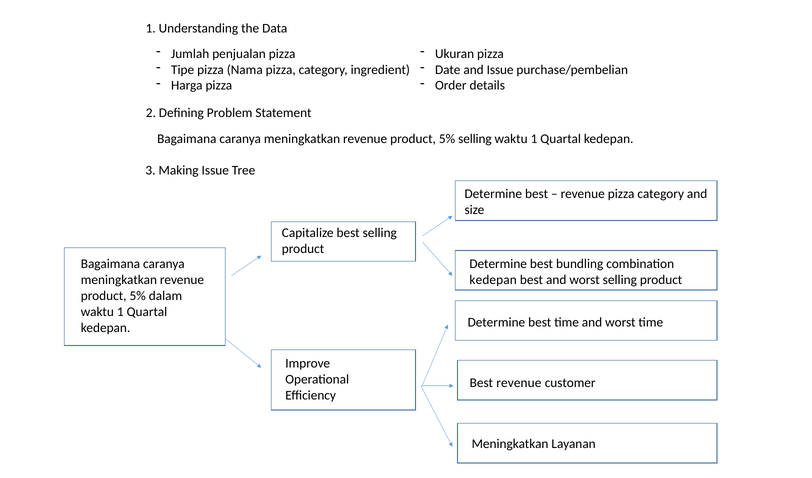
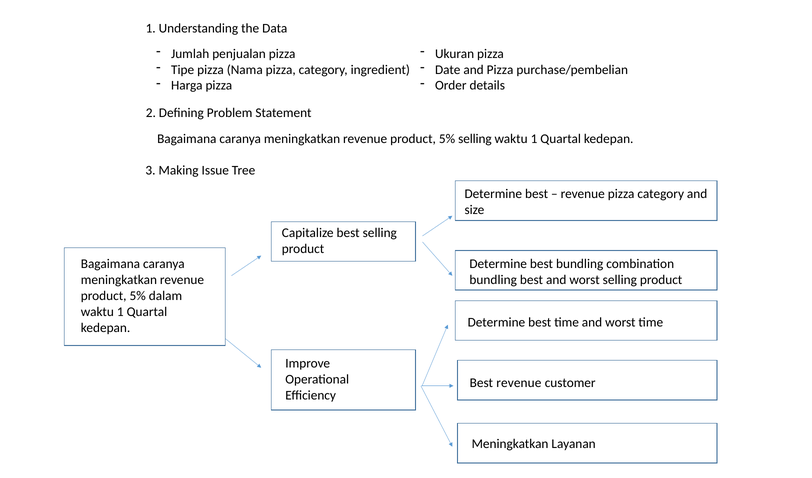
and Issue: Issue -> Pizza
kedepan at (493, 280): kedepan -> bundling
